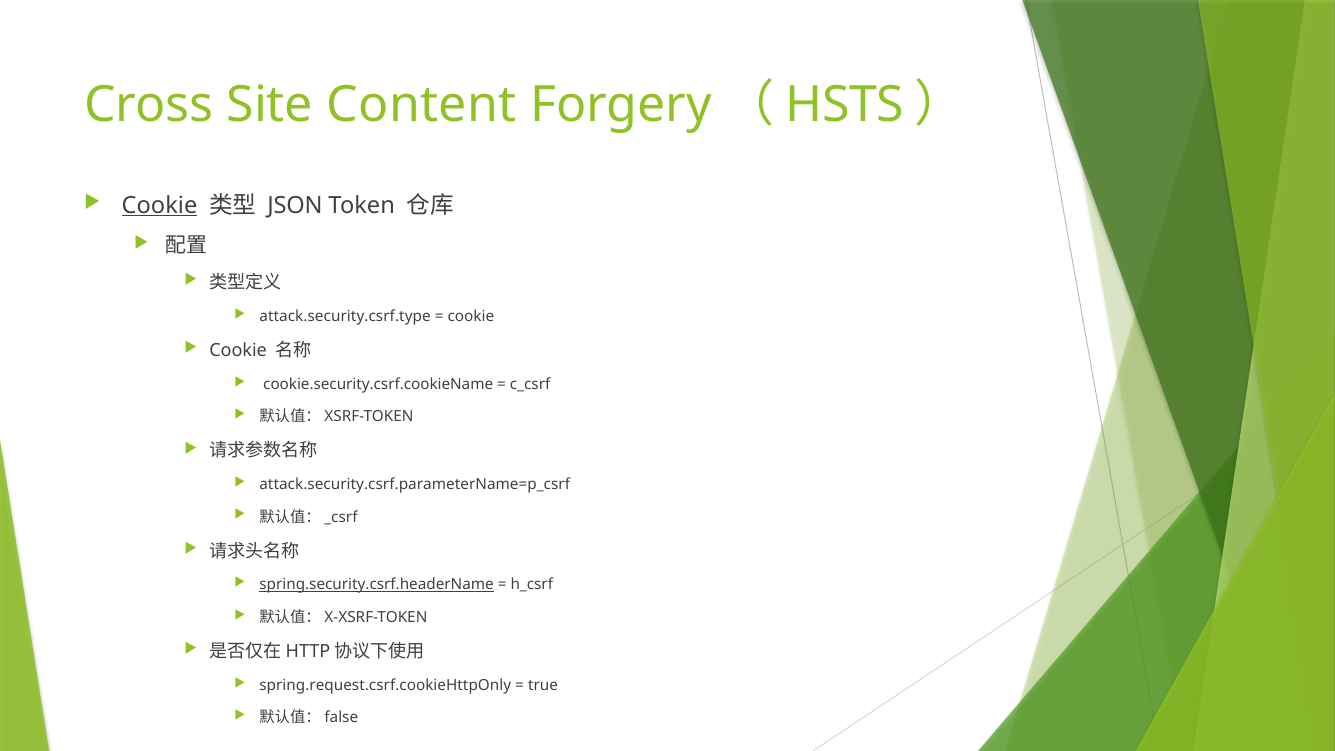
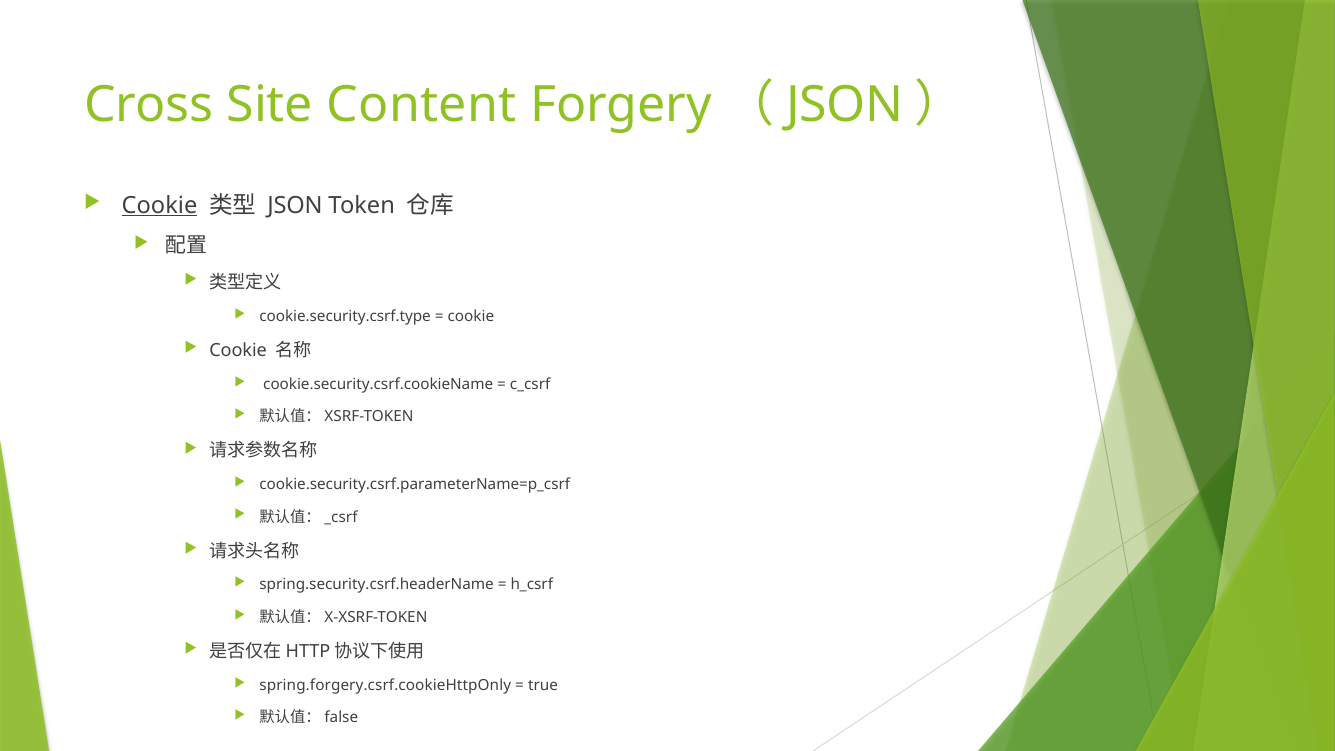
HSTS at (845, 105): HSTS -> JSON
attack.security.csrf.type: attack.security.csrf.type -> cookie.security.csrf.type
attack.security.csrf.parameterName=p_csrf: attack.security.csrf.parameterName=p_csrf -> cookie.security.csrf.parameterName=p_csrf
spring.security.csrf.headerName underline: present -> none
spring.request.csrf.cookieHttpOnly: spring.request.csrf.cookieHttpOnly -> spring.forgery.csrf.cookieHttpOnly
